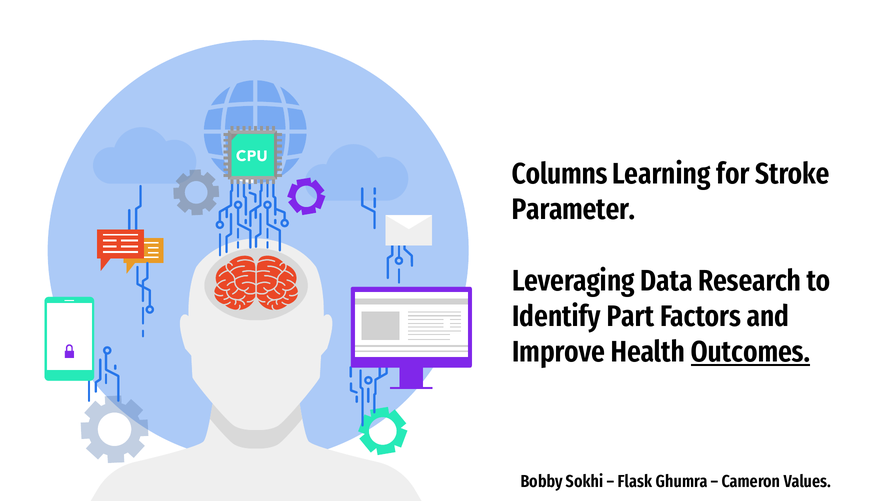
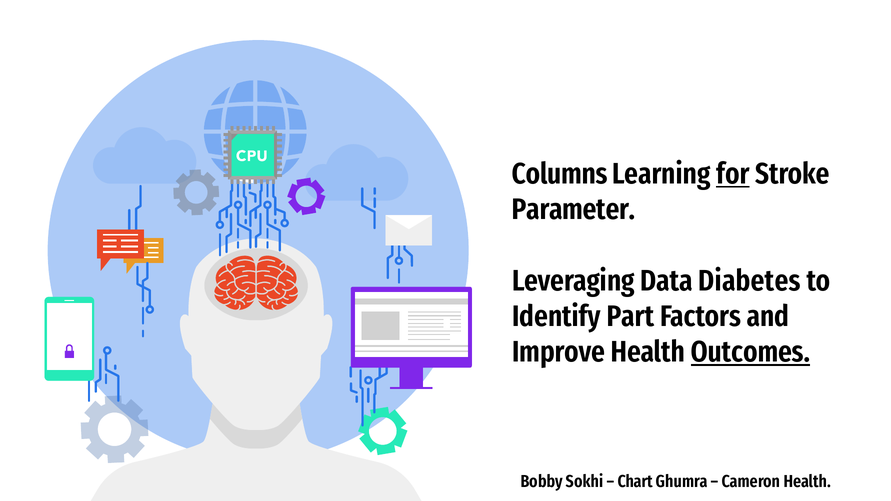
for underline: none -> present
Research: Research -> Diabetes
Flask: Flask -> Chart
Cameron Values: Values -> Health
